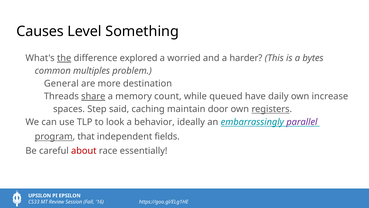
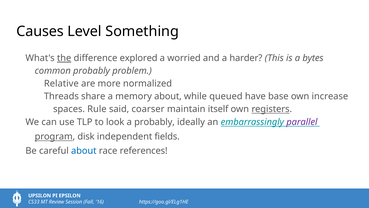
common multiples: multiples -> probably
General: General -> Relative
destination: destination -> normalized
share underline: present -> none
memory count: count -> about
daily: daily -> base
Step: Step -> Rule
caching: caching -> coarser
door: door -> itself
a behavior: behavior -> probably
that: that -> disk
about at (84, 151) colour: red -> blue
essentially: essentially -> references
